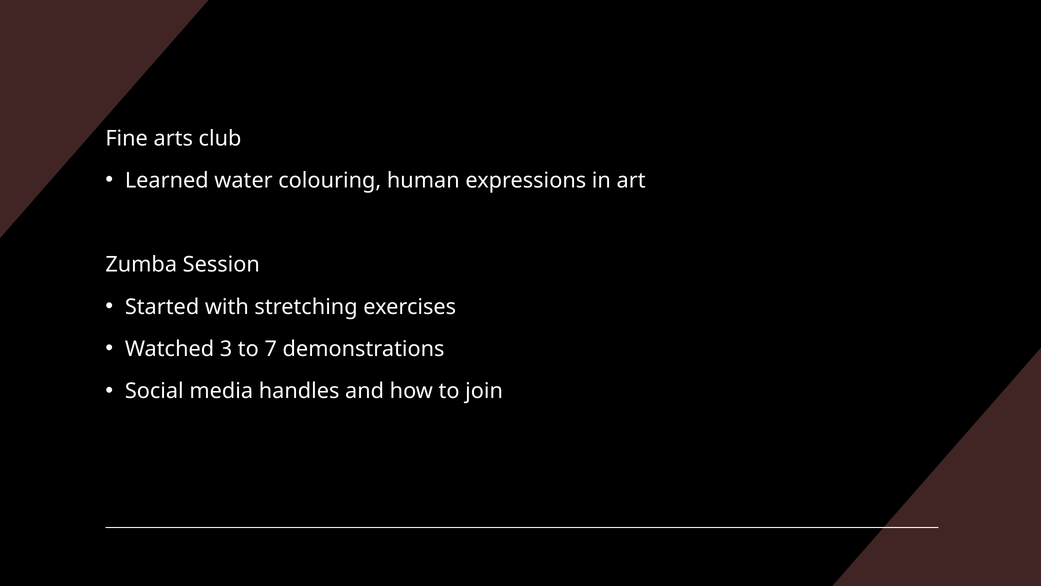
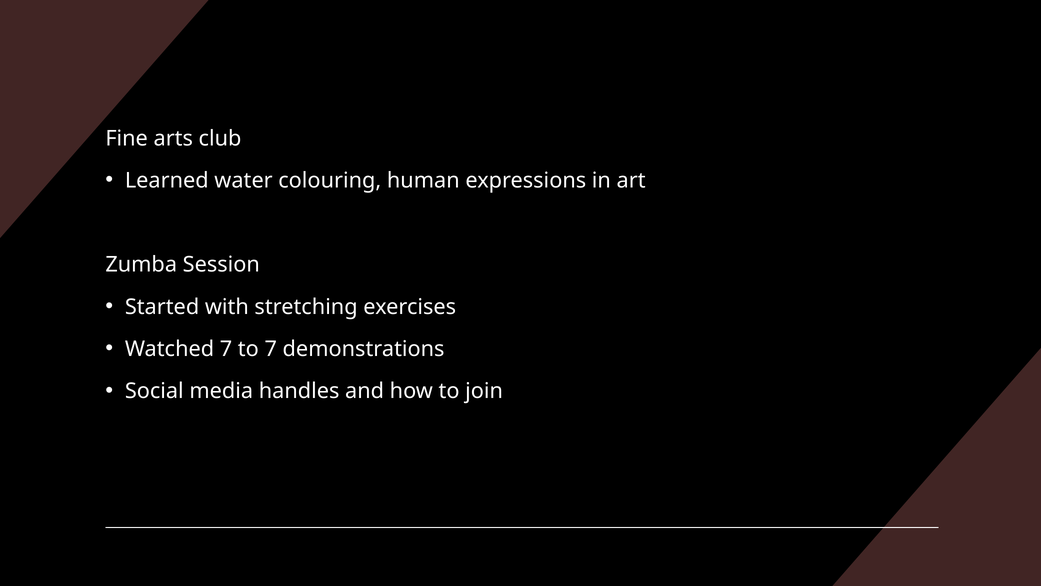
Watched 3: 3 -> 7
